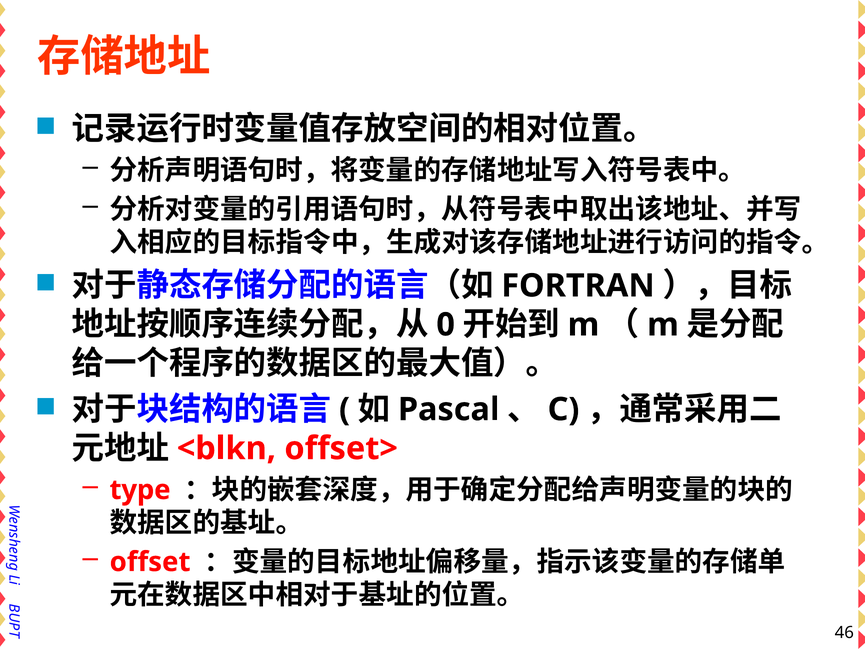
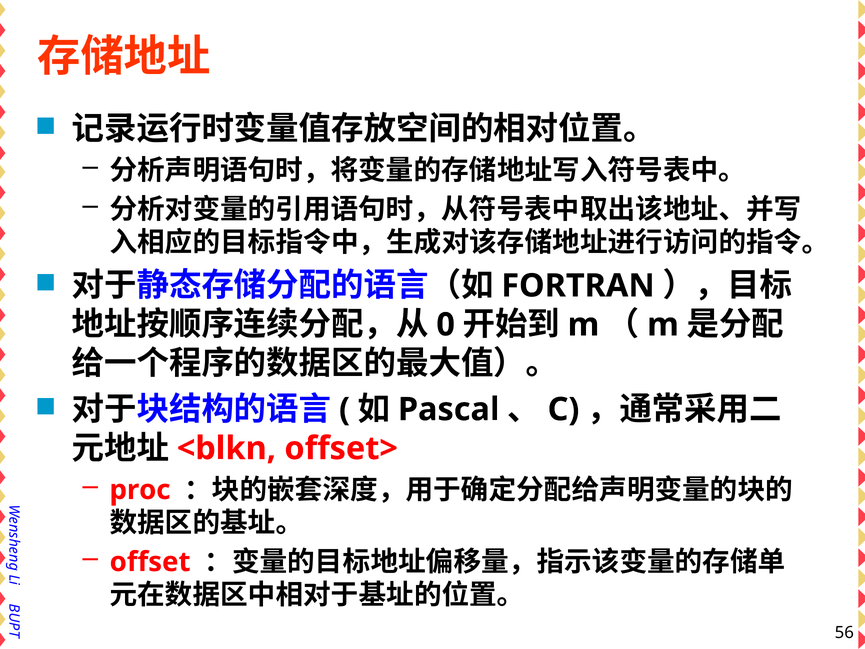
type: type -> proc
46: 46 -> 56
